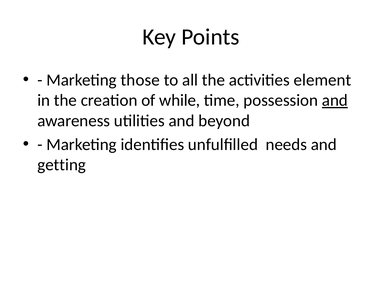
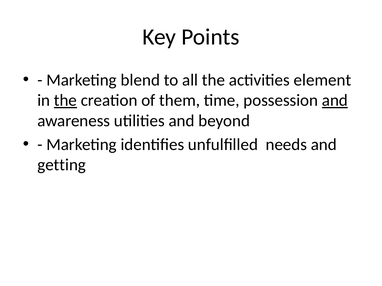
those: those -> blend
the at (65, 101) underline: none -> present
while: while -> them
